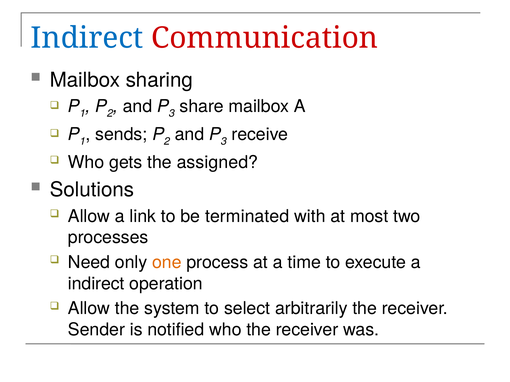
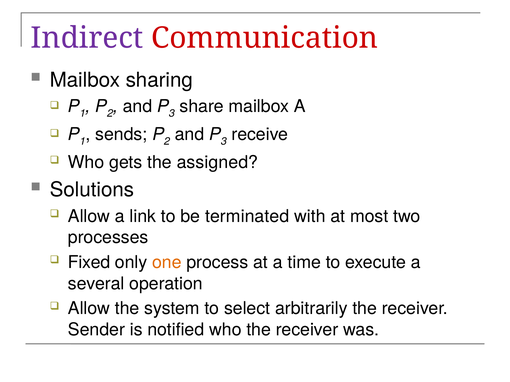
Indirect at (87, 38) colour: blue -> purple
Need: Need -> Fixed
indirect at (96, 284): indirect -> several
